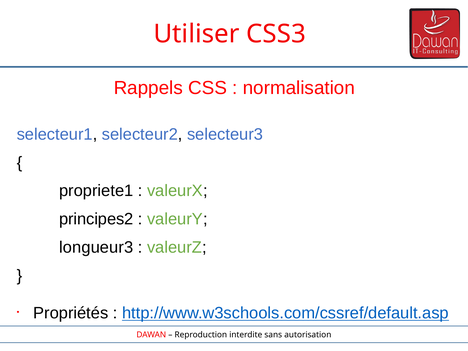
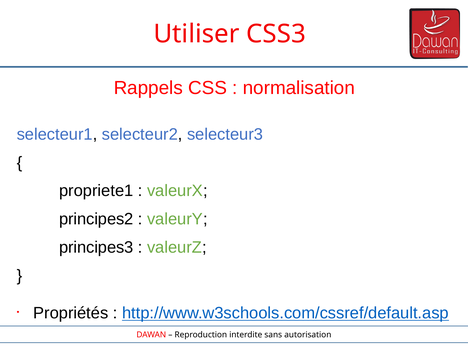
longueur3: longueur3 -> principes3
